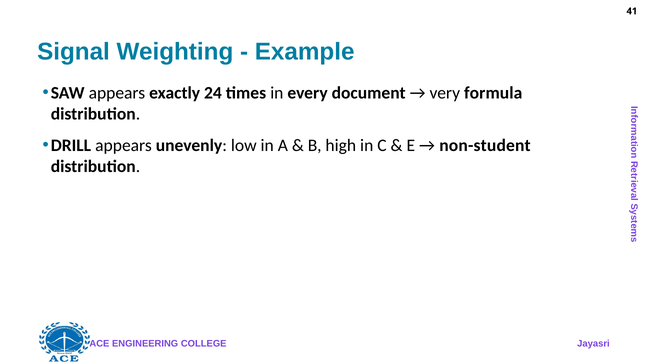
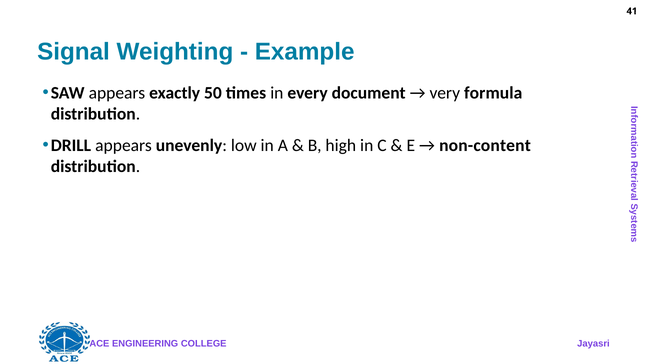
24: 24 -> 50
non-student: non-student -> non-content
